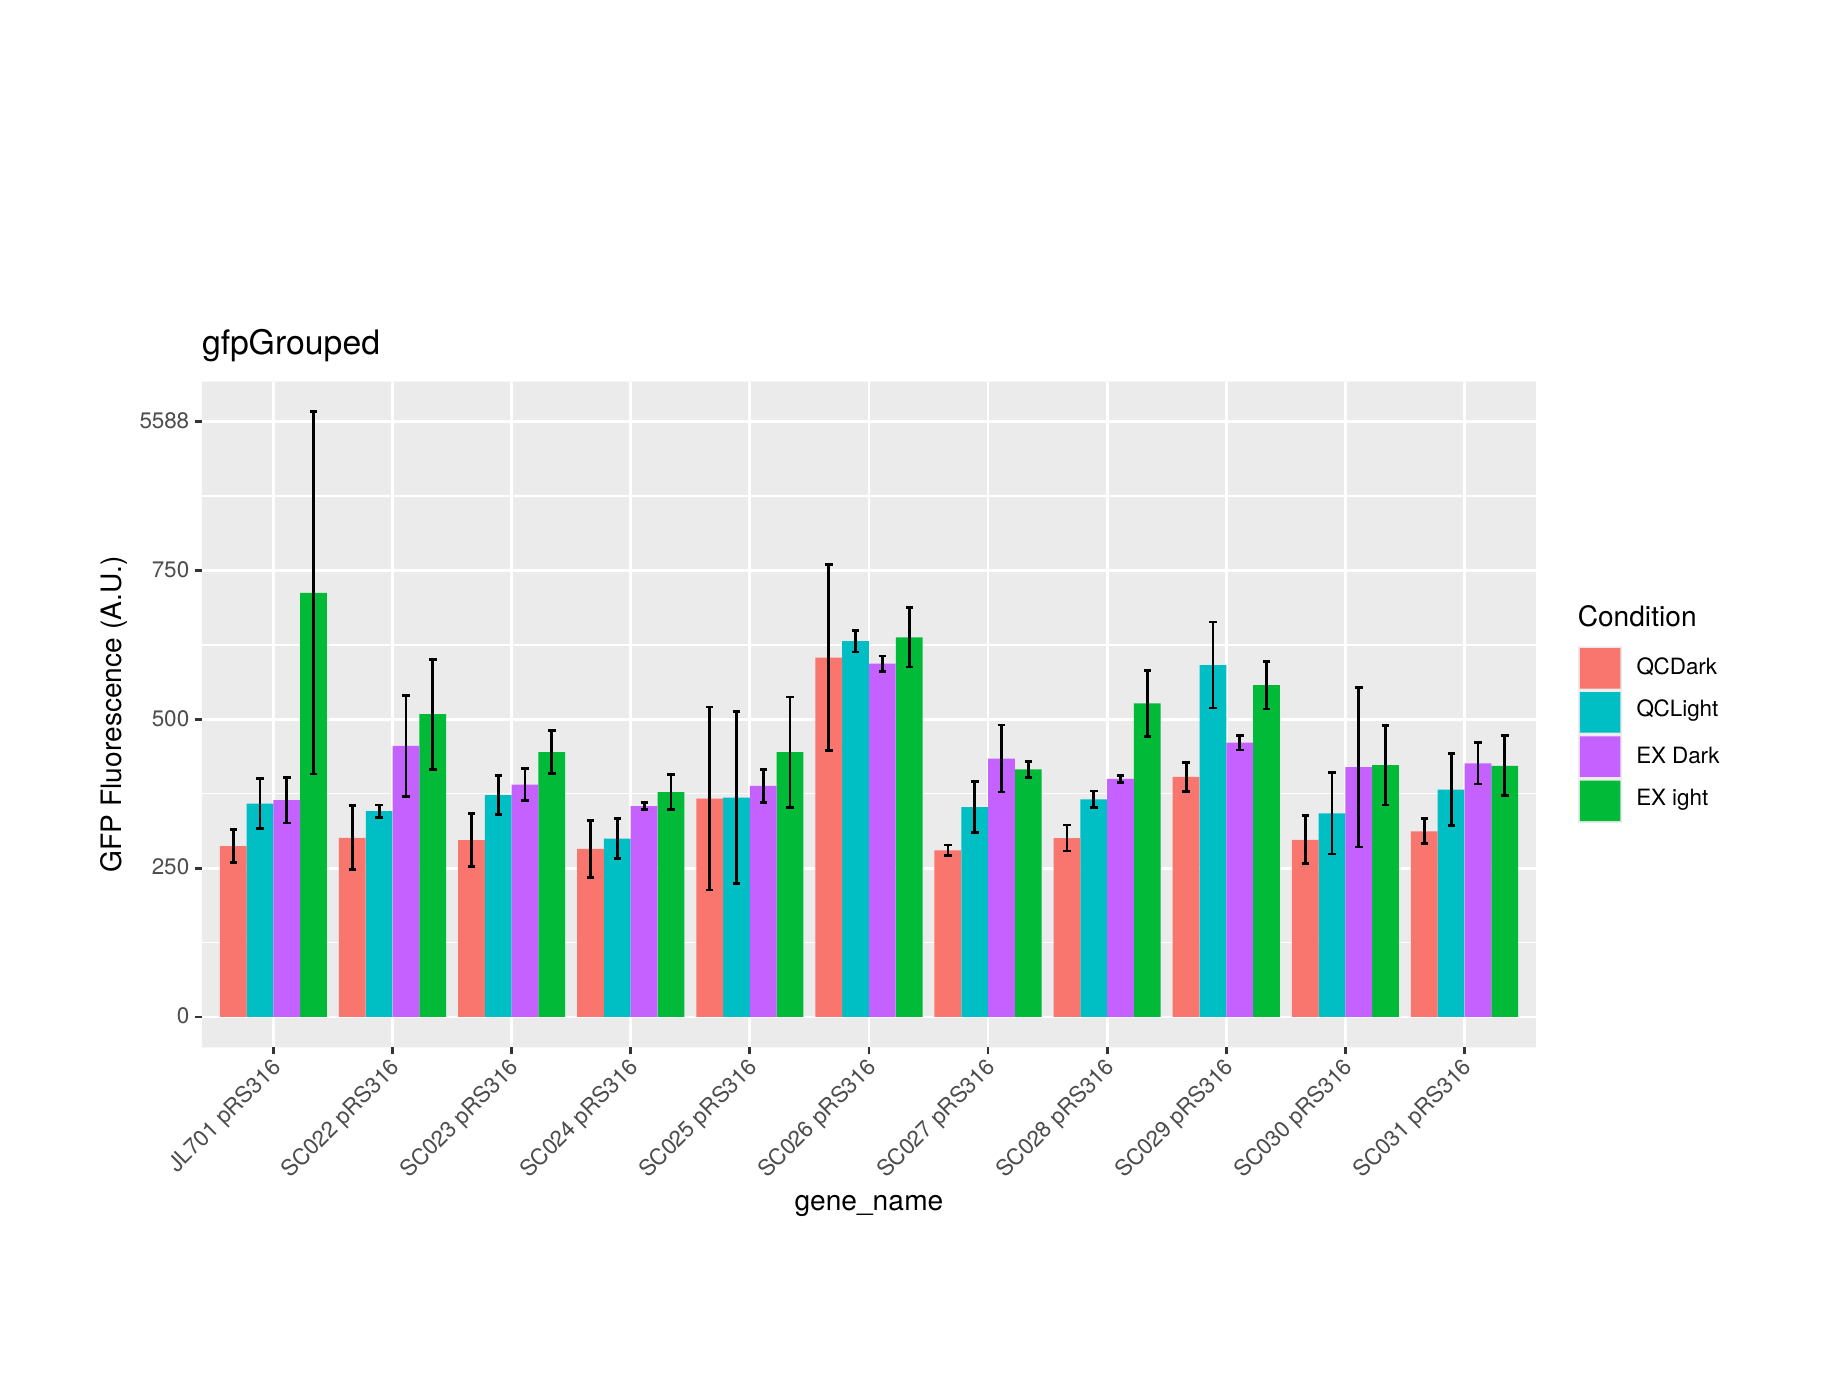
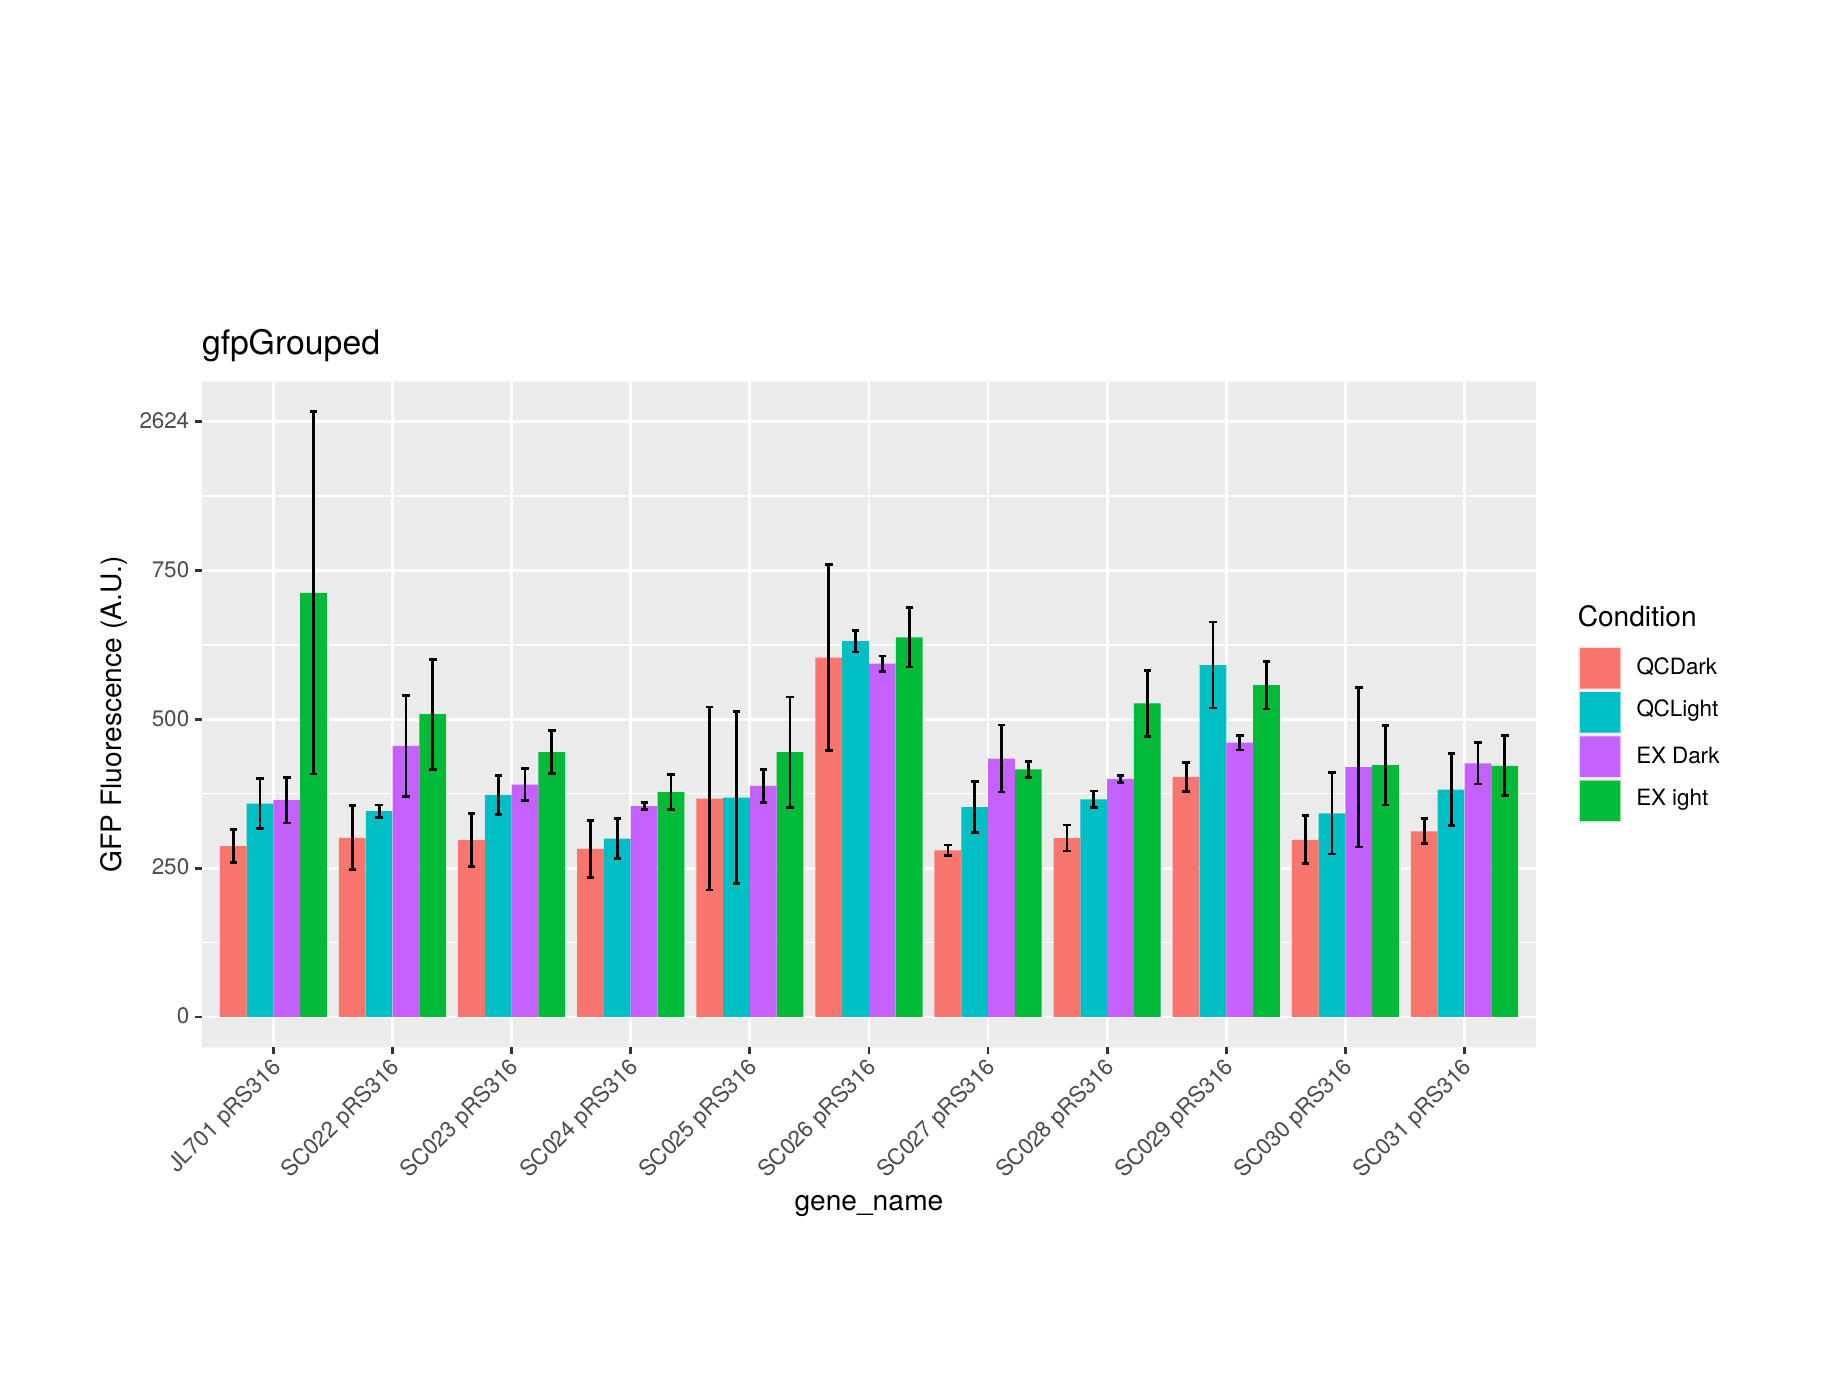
5588: 5588 -> 2624
